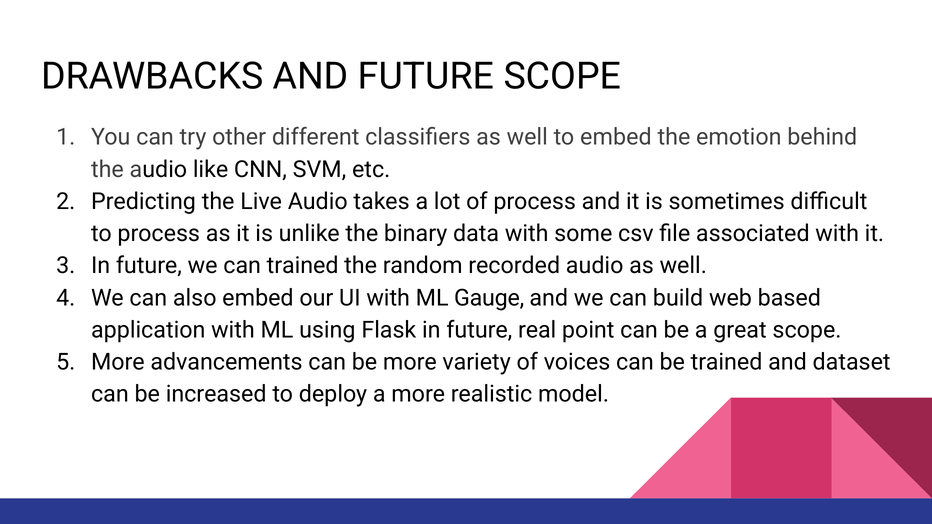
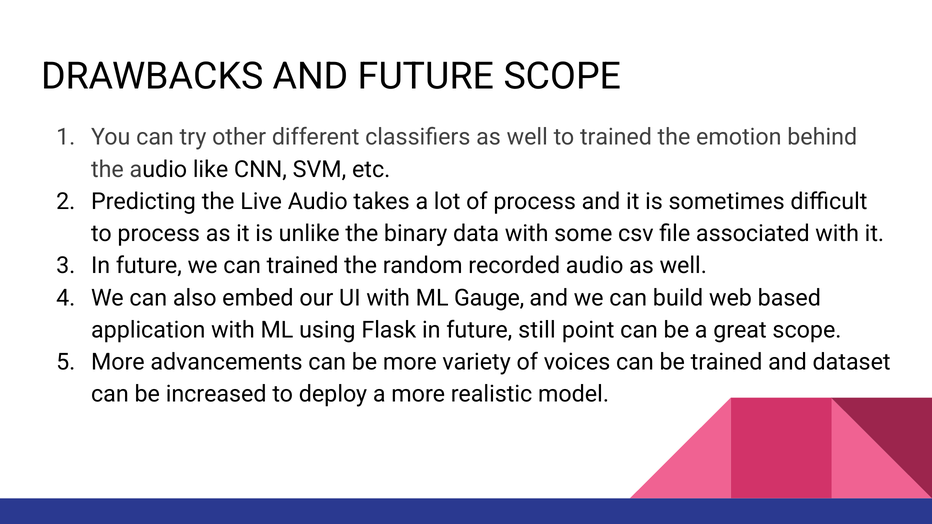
to embed: embed -> trained
real: real -> still
